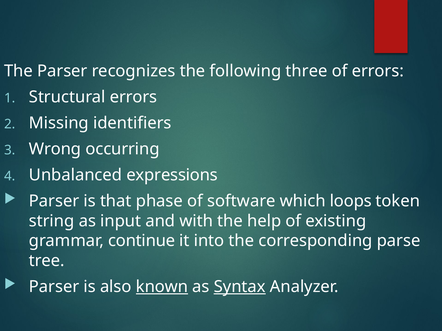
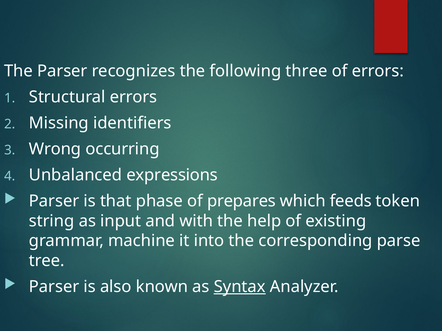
software: software -> prepares
loops: loops -> feeds
continue: continue -> machine
known underline: present -> none
